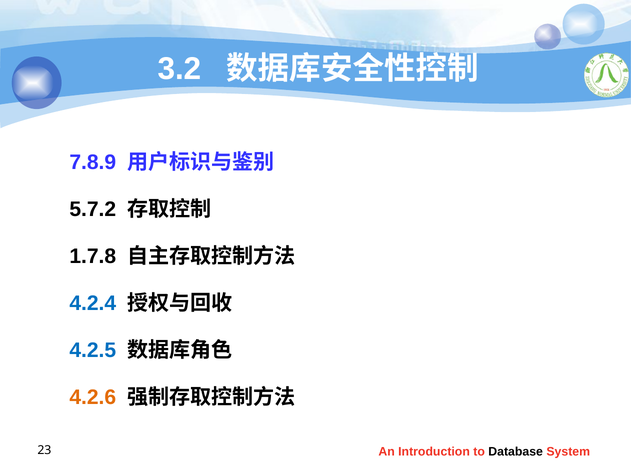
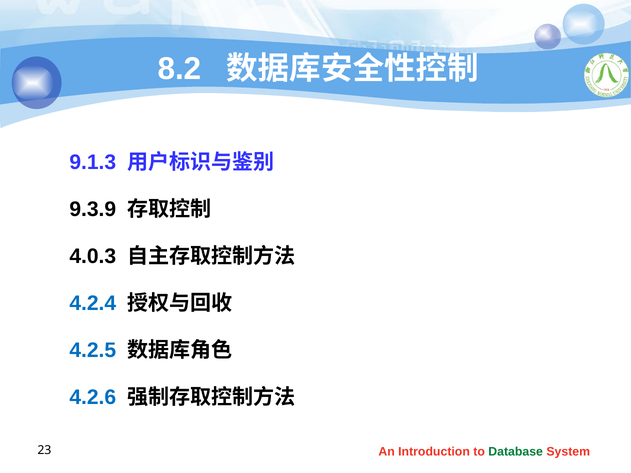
3.2: 3.2 -> 8.2
7.8.9: 7.8.9 -> 9.1.3
5.7.2: 5.7.2 -> 9.3.9
1.7.8: 1.7.8 -> 4.0.3
4.2.6 colour: orange -> blue
Database colour: black -> green
